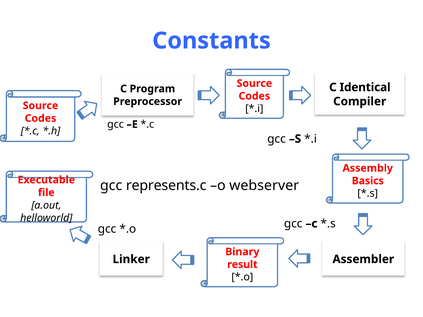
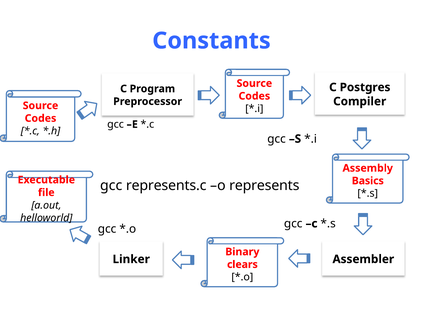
Identical: Identical -> Postgres
webserver: webserver -> represents
result: result -> clears
